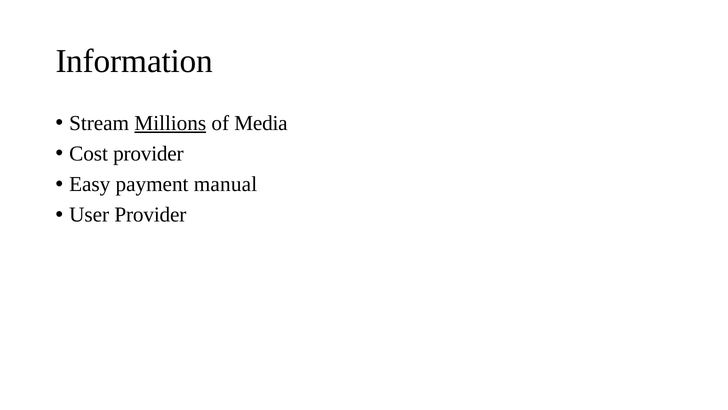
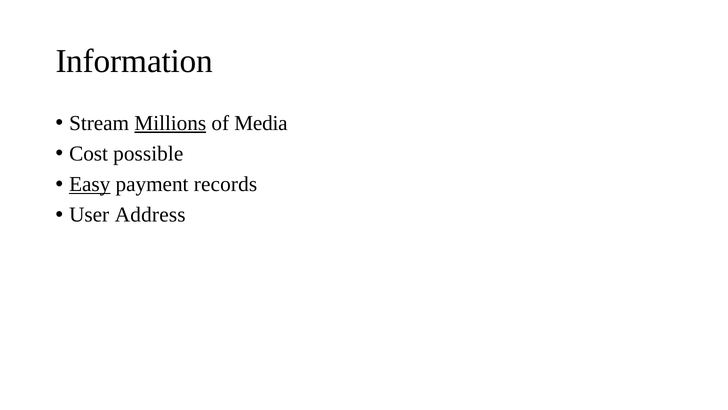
Cost provider: provider -> possible
Easy underline: none -> present
manual: manual -> records
User Provider: Provider -> Address
